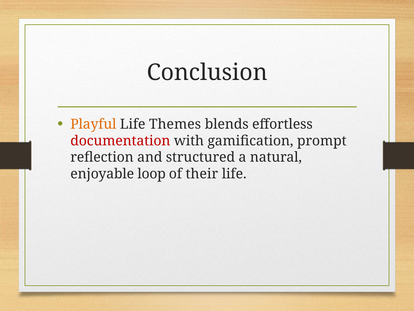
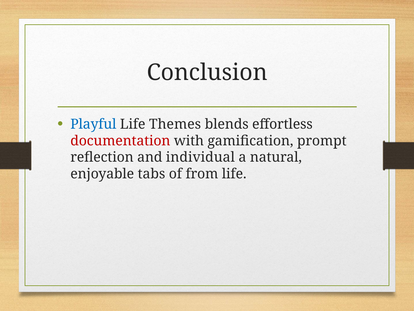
Playful colour: orange -> blue
structured: structured -> individual
loop: loop -> tabs
their: their -> from
